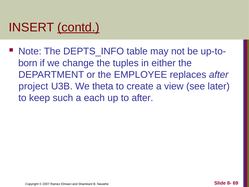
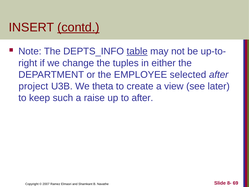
table underline: none -> present
born: born -> right
replaces: replaces -> selected
each: each -> raise
